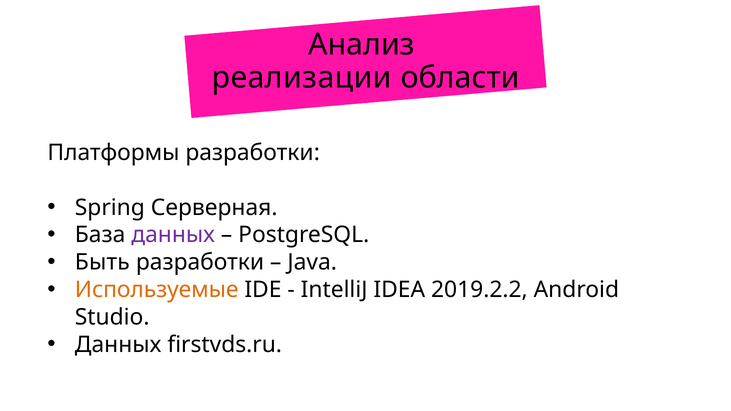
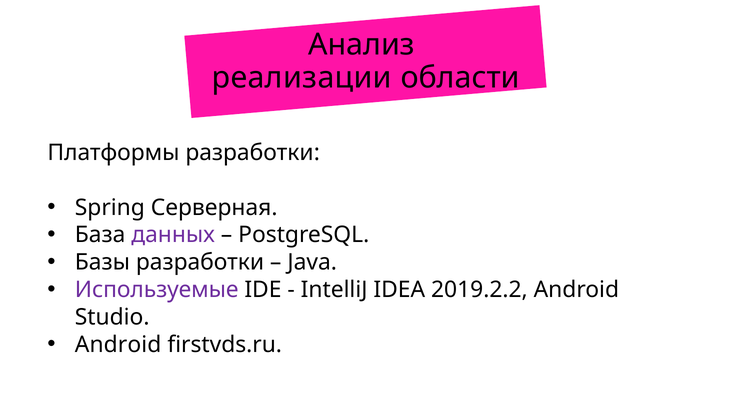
Быть: Быть -> Базы
Используемые colour: orange -> purple
Данных at (118, 345): Данных -> Android
